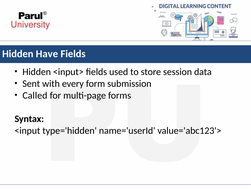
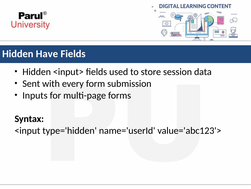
Called: Called -> Inputs
